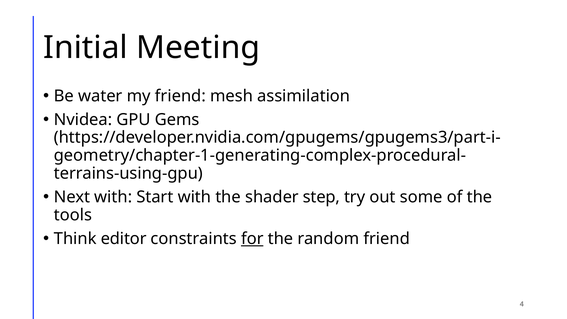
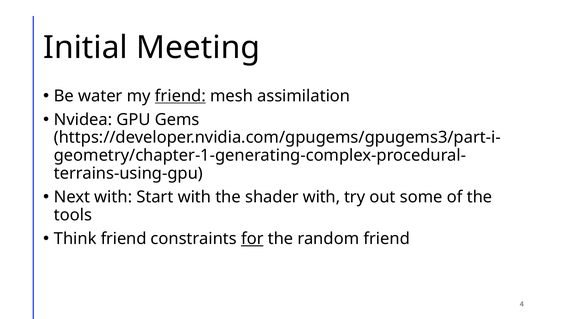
friend at (180, 96) underline: none -> present
shader step: step -> with
Think editor: editor -> friend
